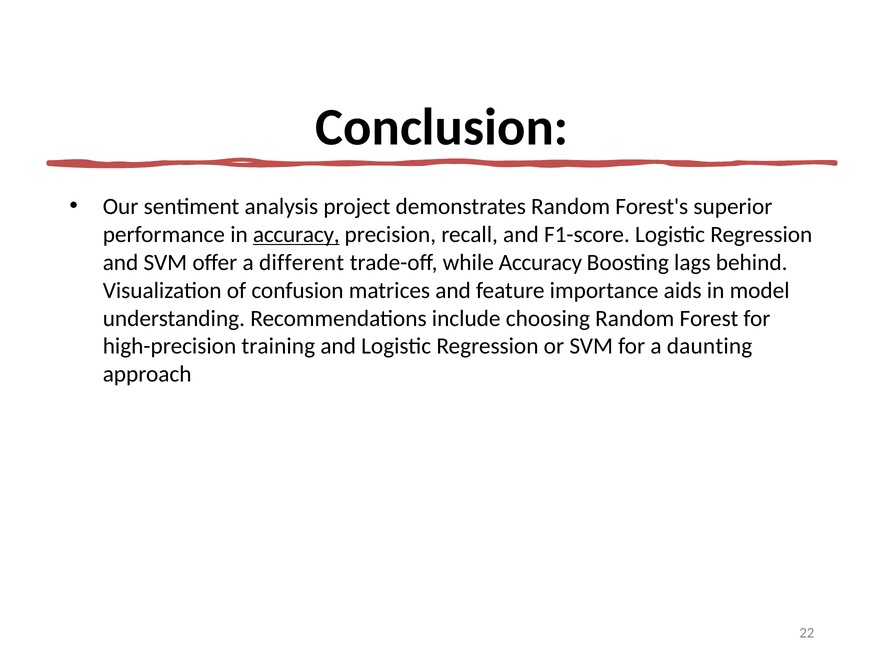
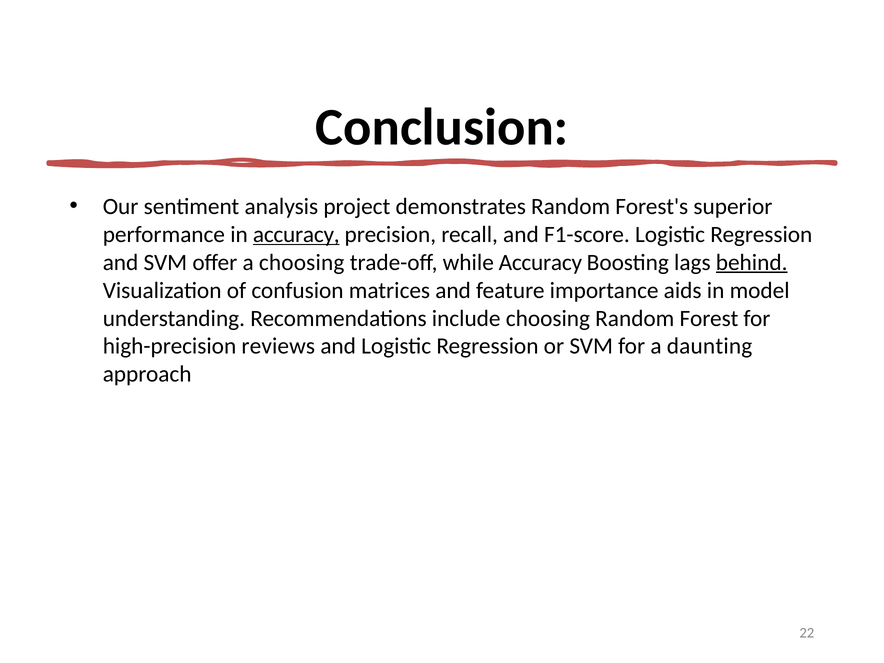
a different: different -> choosing
behind underline: none -> present
training: training -> reviews
